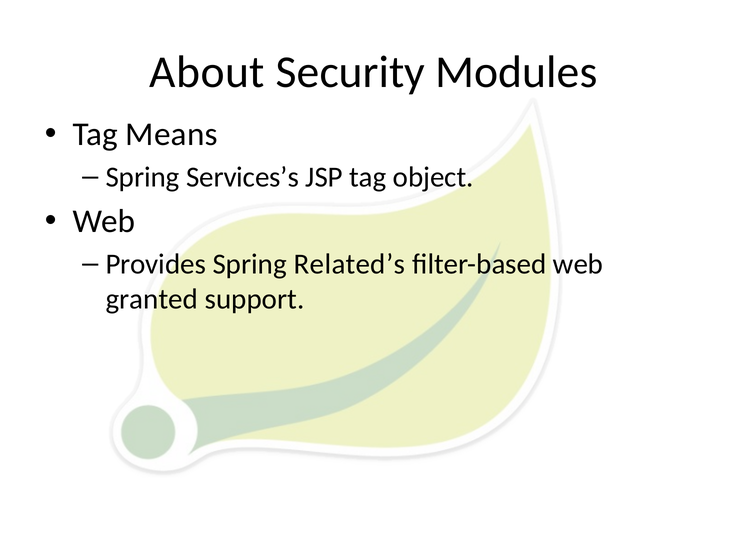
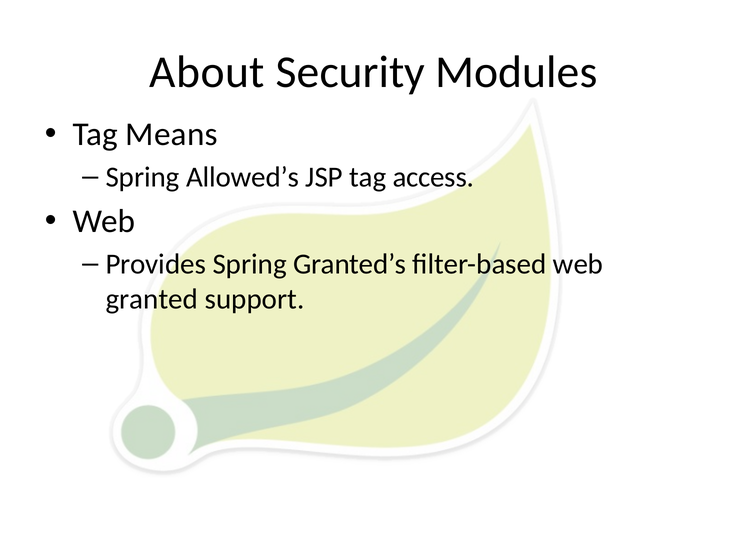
Services’s: Services’s -> Allowed’s
object: object -> access
Related’s: Related’s -> Granted’s
